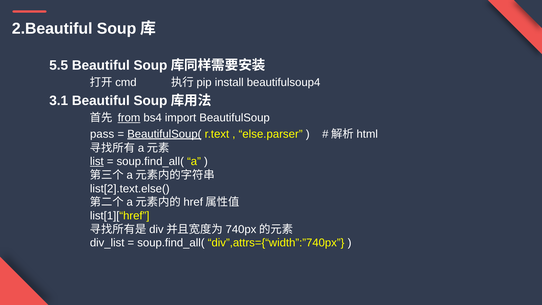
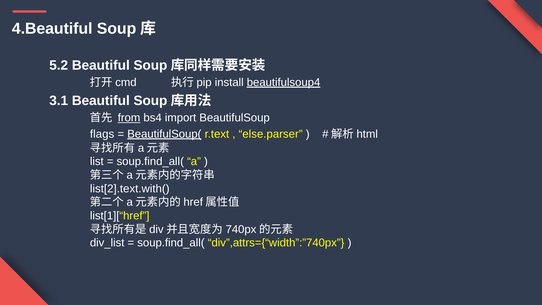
2.Beautiful: 2.Beautiful -> 4.Beautiful
5.5: 5.5 -> 5.2
beautifulsoup4 underline: none -> present
pass: pass -> flags
list underline: present -> none
list[2].text.else(: list[2].text.else( -> list[2].text.with(
